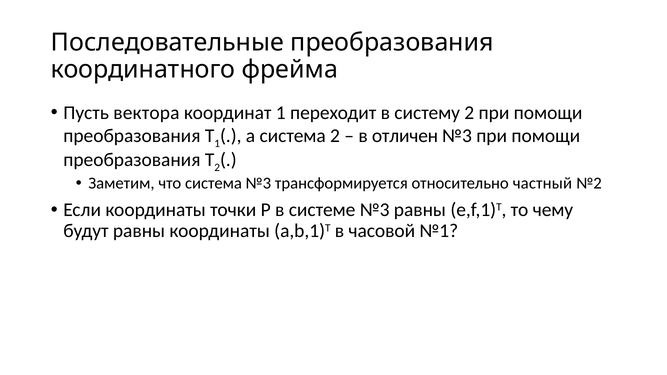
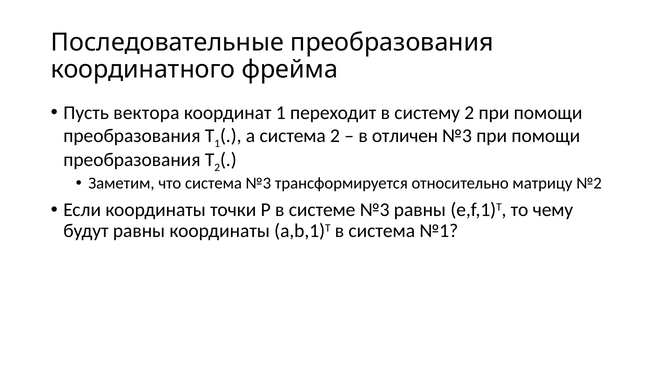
частный: частный -> матрицу
в часовой: часовой -> система
